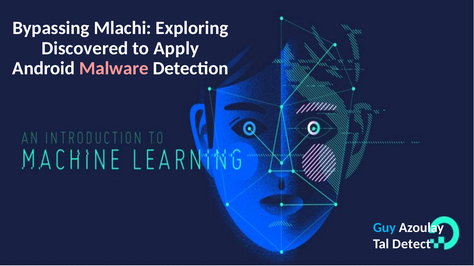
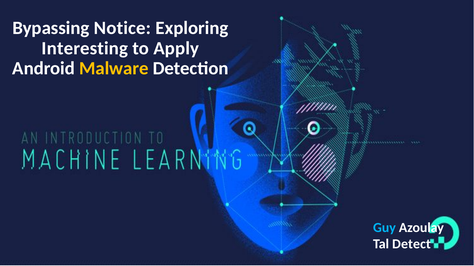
Mlachi: Mlachi -> Notice
Discovered: Discovered -> Interesting
Malware colour: pink -> yellow
